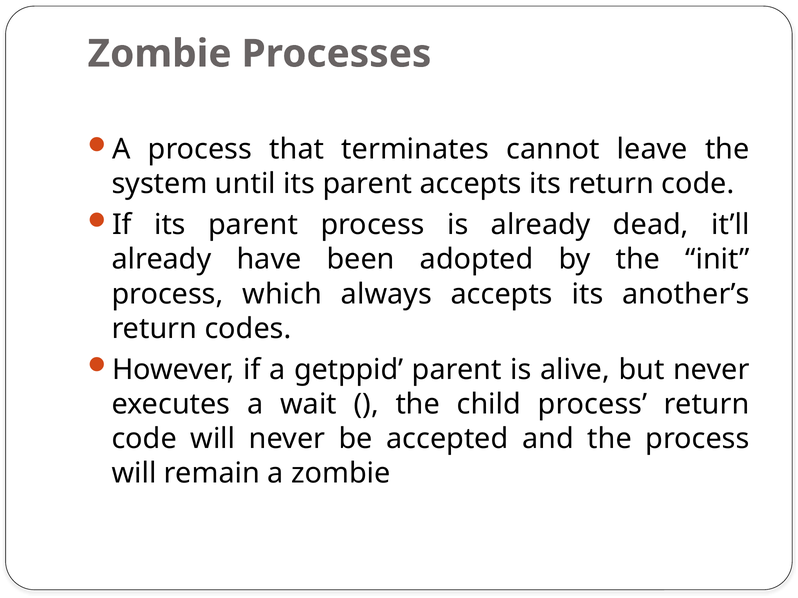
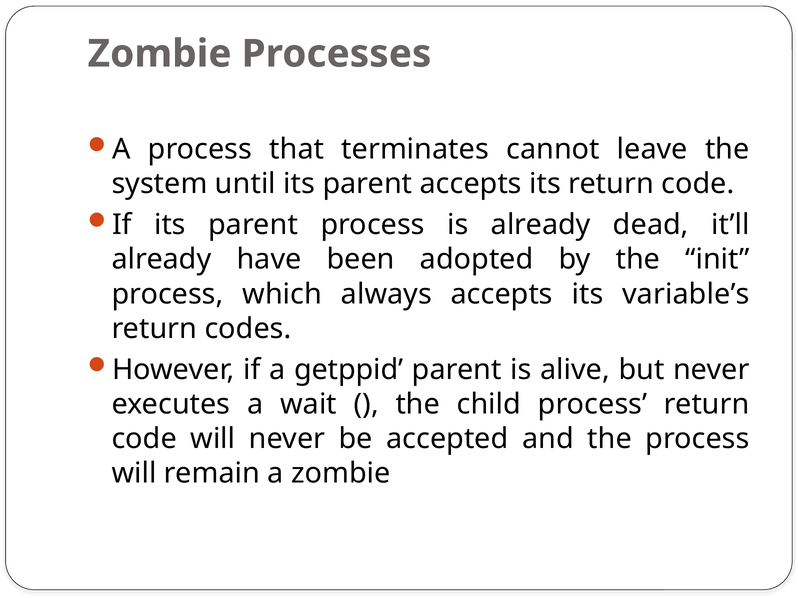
another’s: another’s -> variable’s
